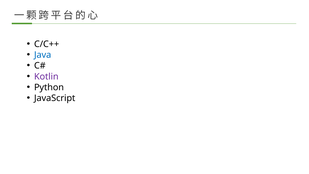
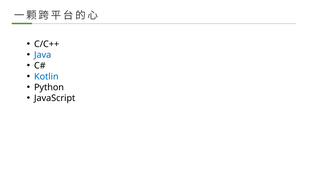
Kotlin colour: purple -> blue
